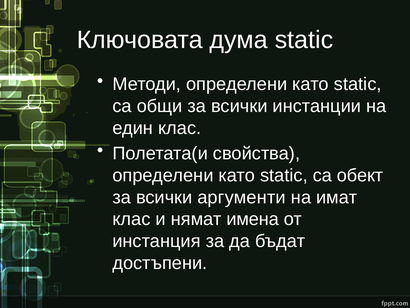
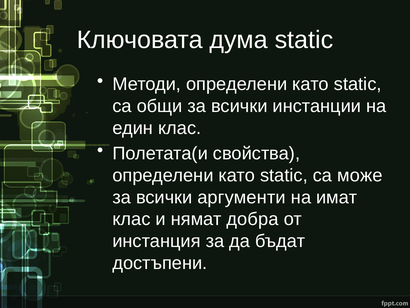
обект: обект -> може
имена: имена -> добра
